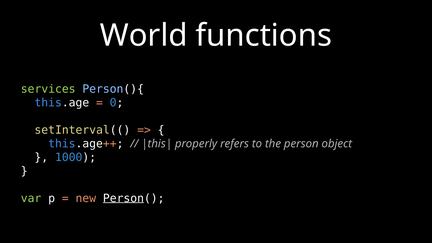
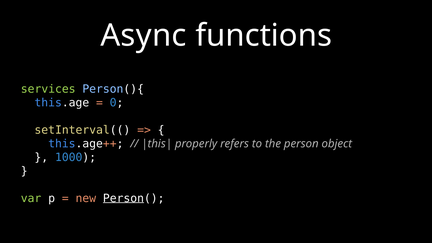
World: World -> Async
